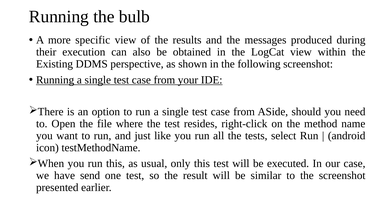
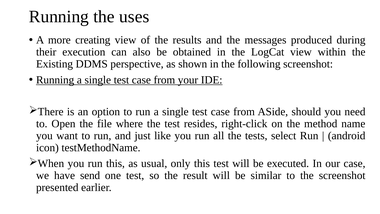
bulb: bulb -> uses
specific: specific -> creating
